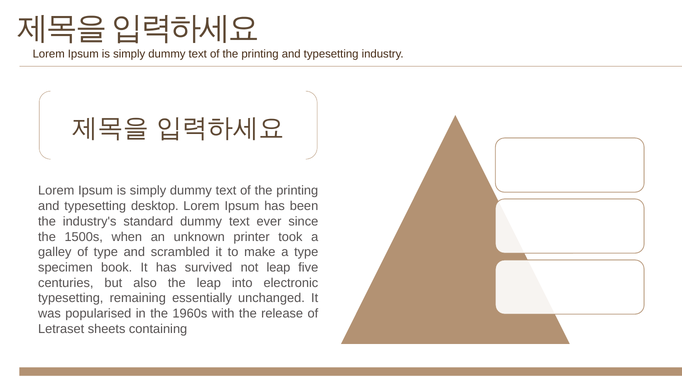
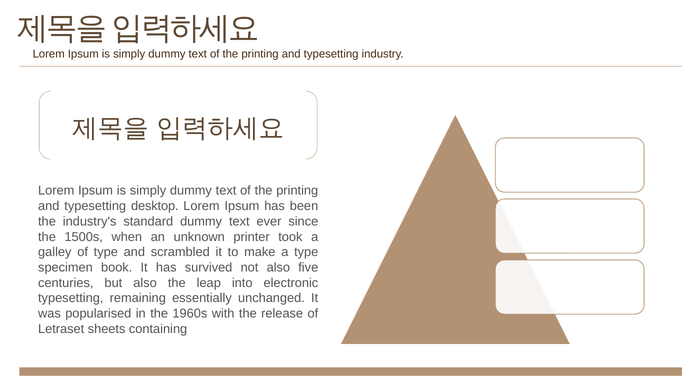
not leap: leap -> also
